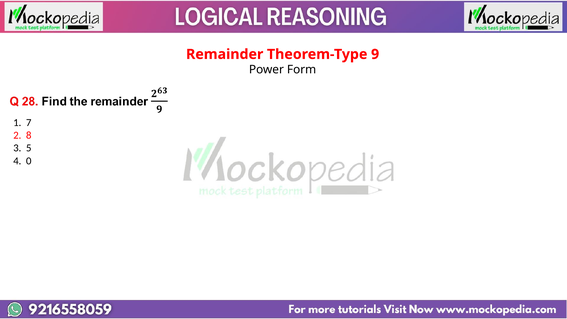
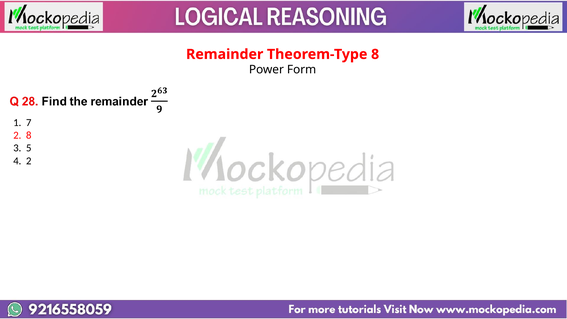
Theorem-Type 9: 9 -> 8
4 0: 0 -> 2
